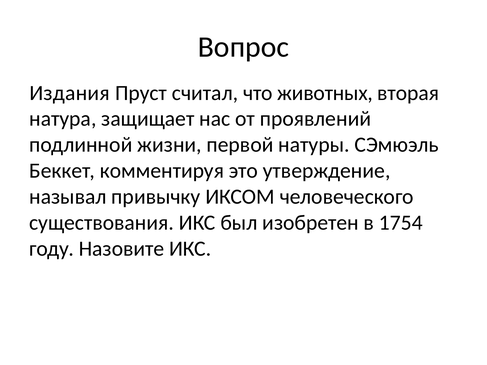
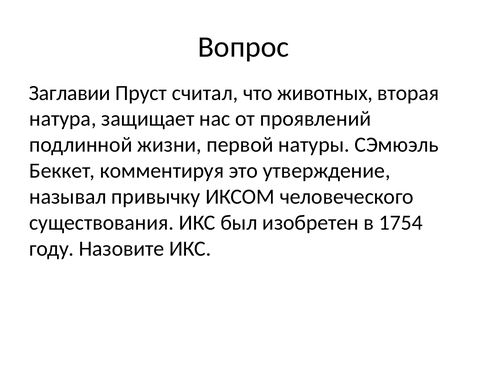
Издания: Издания -> Заглавии
